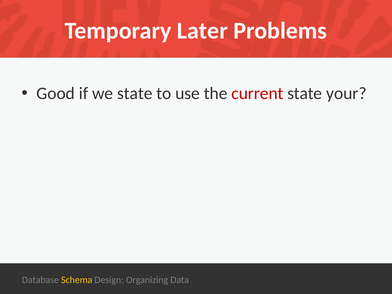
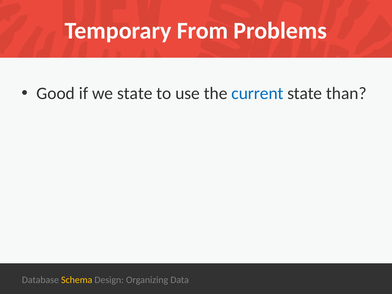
Later: Later -> From
current colour: red -> blue
your: your -> than
